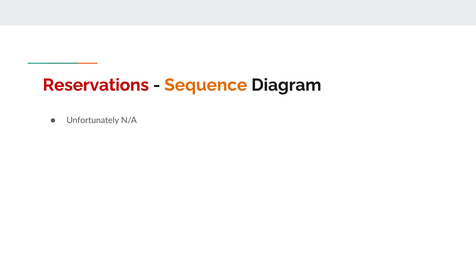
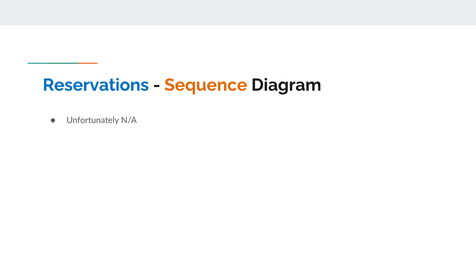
Reservations colour: red -> blue
